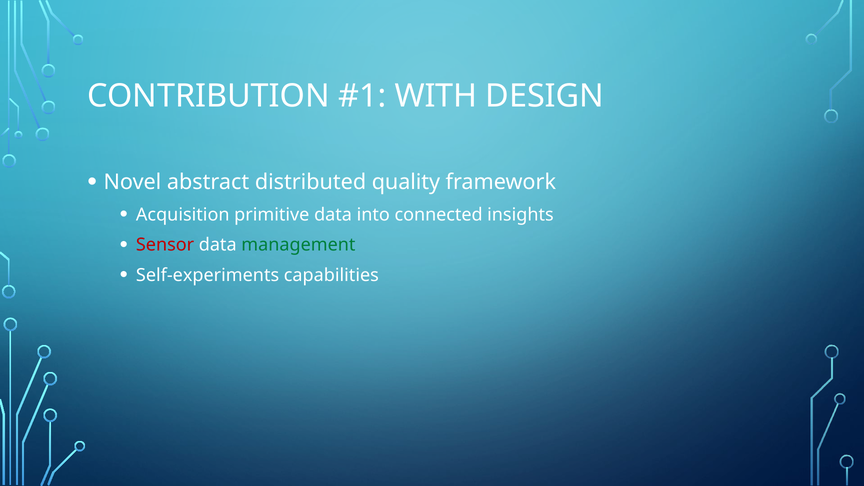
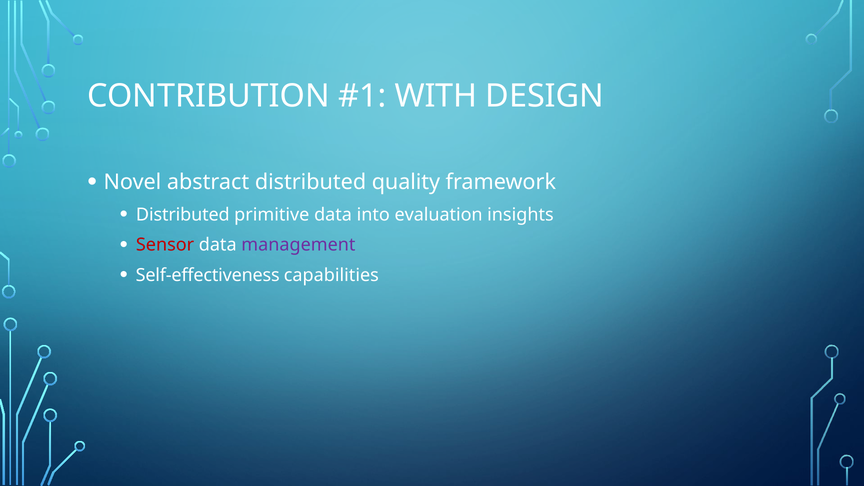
Acquisition at (183, 215): Acquisition -> Distributed
connected: connected -> evaluation
management colour: green -> purple
Self-experiments: Self-experiments -> Self-effectiveness
